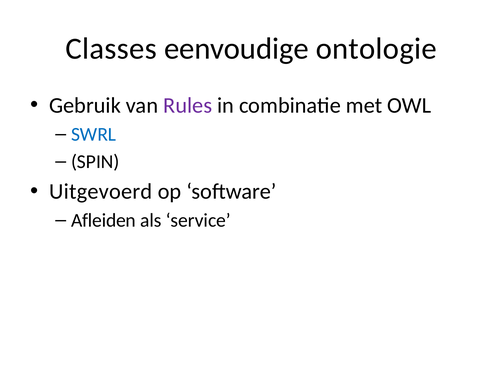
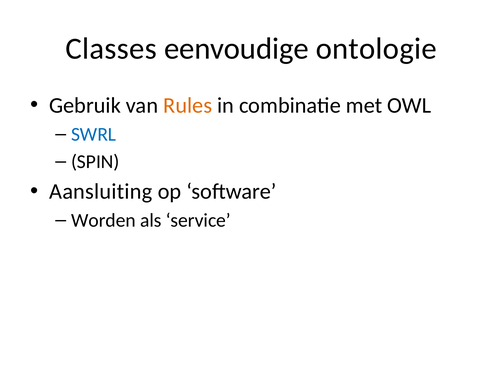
Rules colour: purple -> orange
Uitgevoerd: Uitgevoerd -> Aansluiting
Afleiden: Afleiden -> Worden
